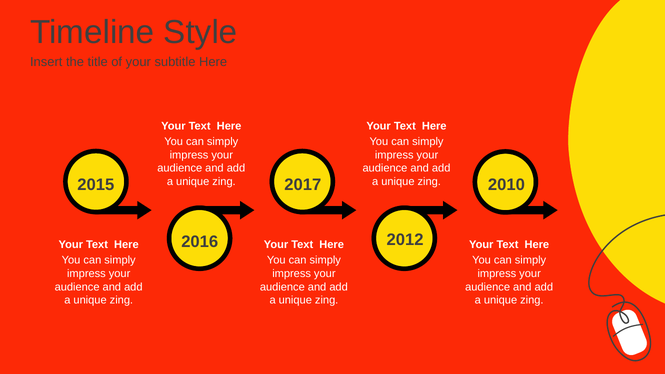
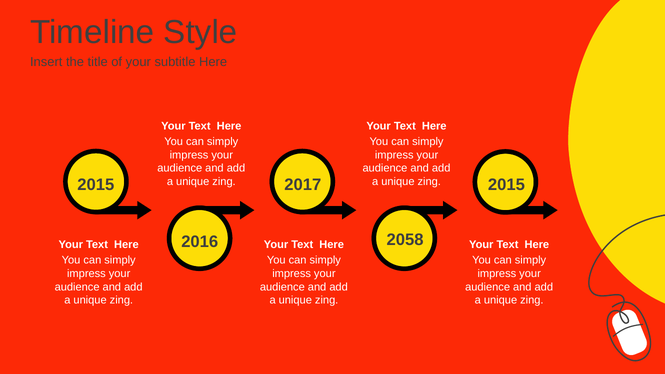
2017 2010: 2010 -> 2015
2012: 2012 -> 2058
